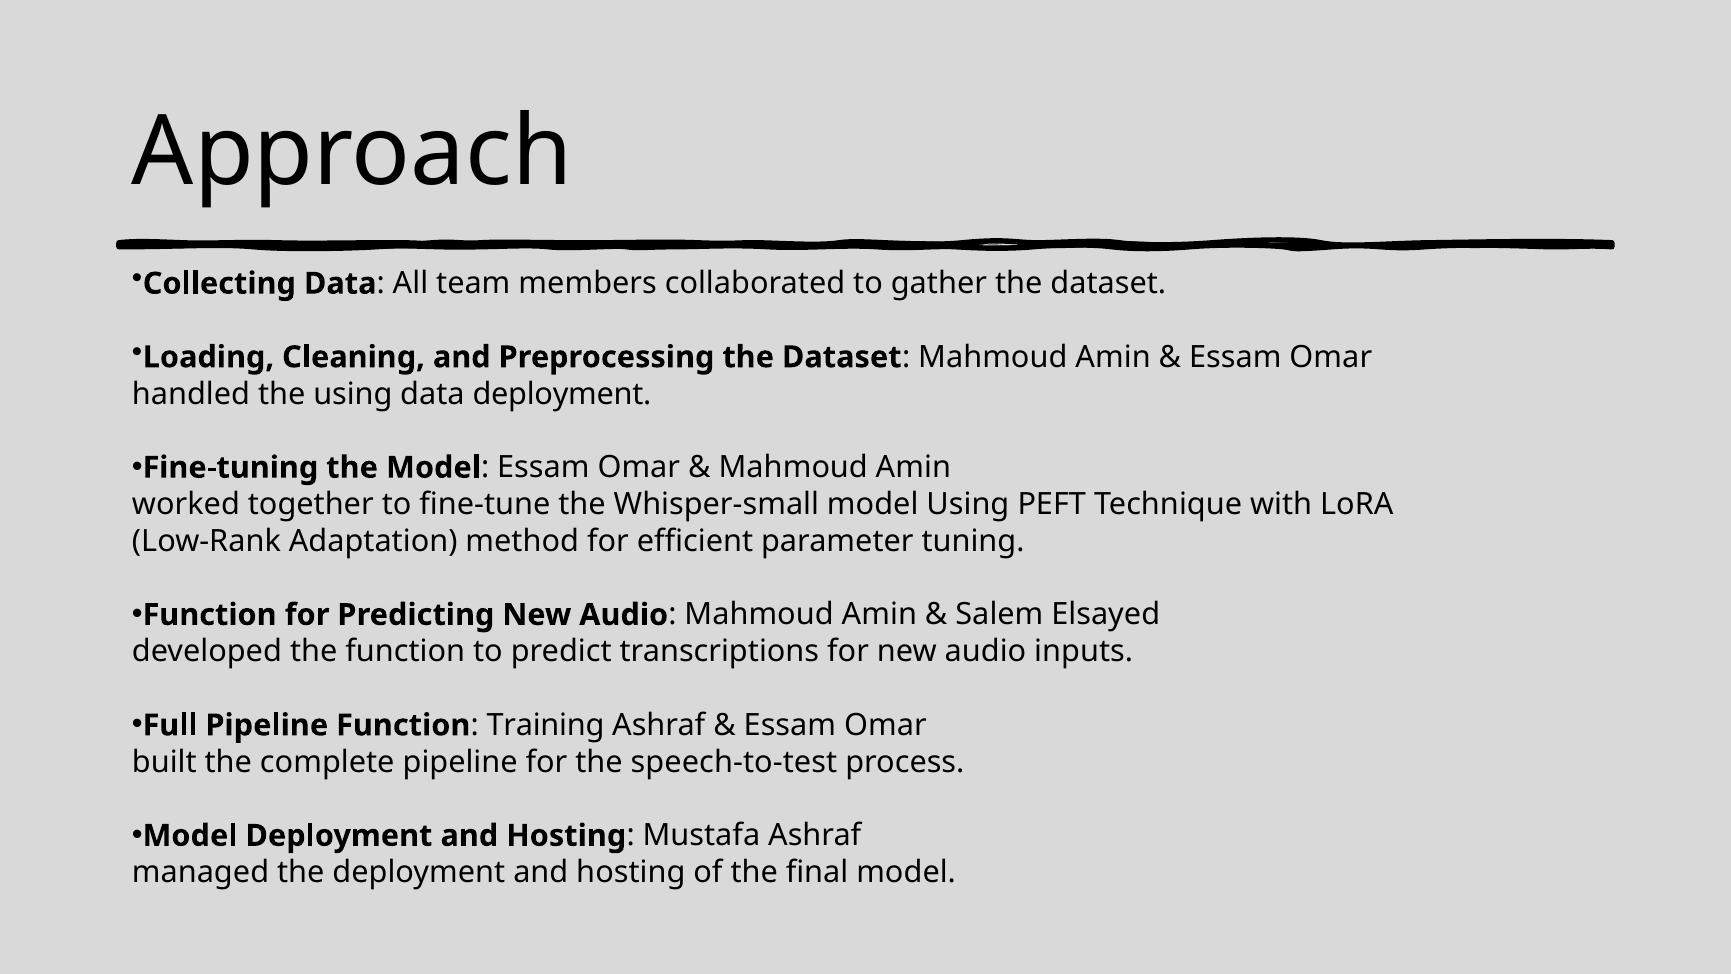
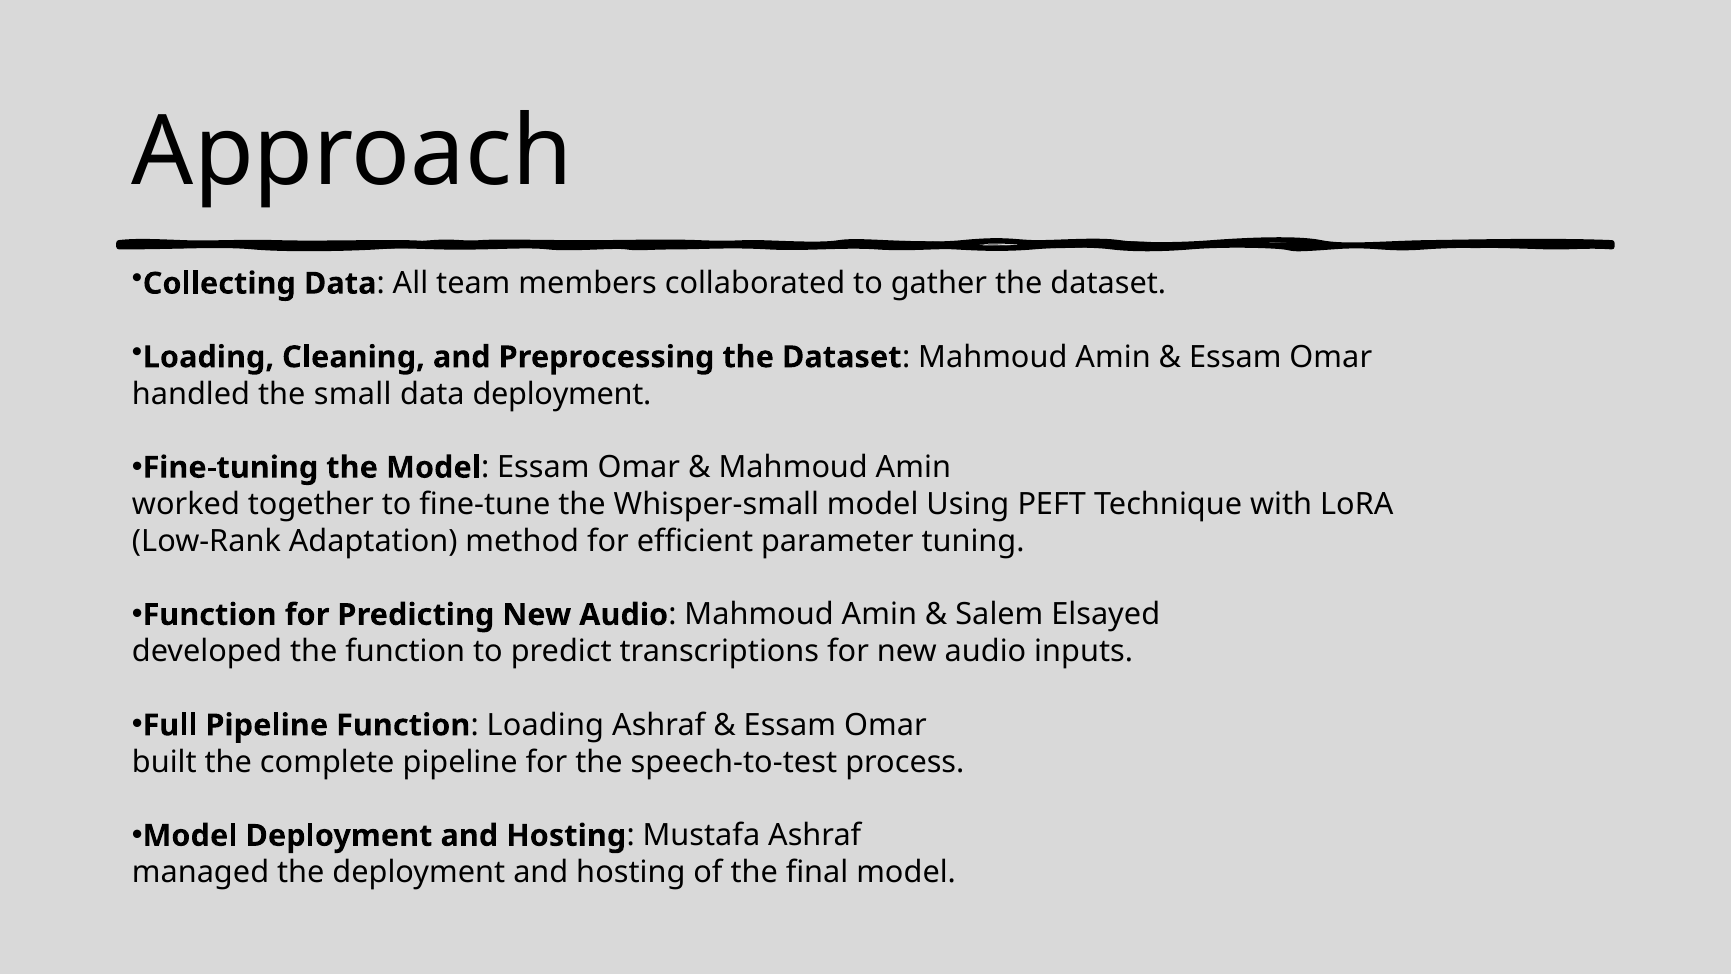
the using: using -> small
Function Training: Training -> Loading
